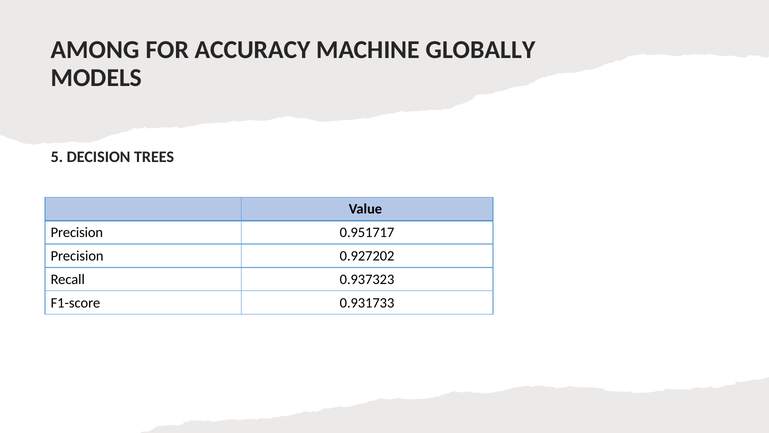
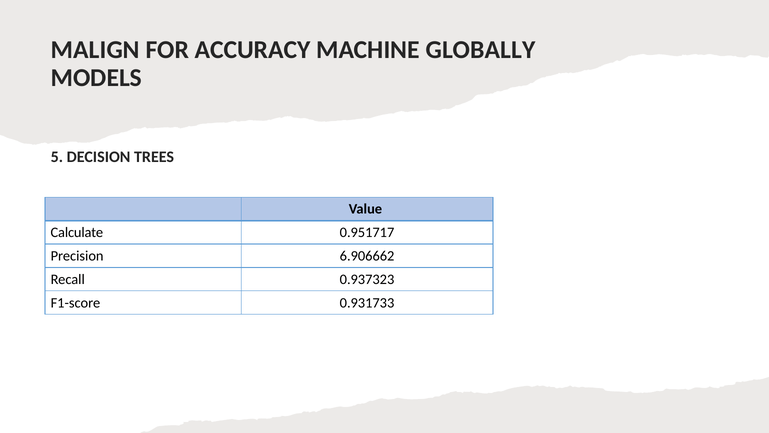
AMONG: AMONG -> MALIGN
Precision at (77, 232): Precision -> Calculate
0.927202: 0.927202 -> 6.906662
